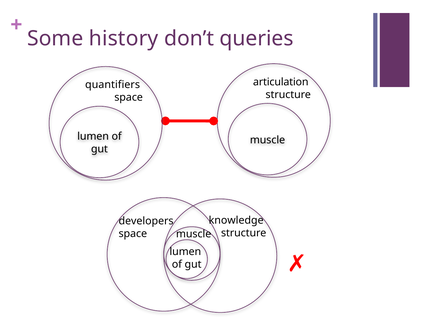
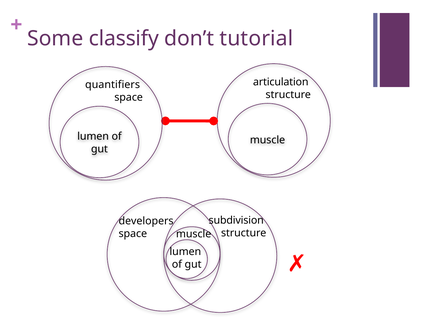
history: history -> classify
queries: queries -> tutorial
knowledge: knowledge -> subdivision
